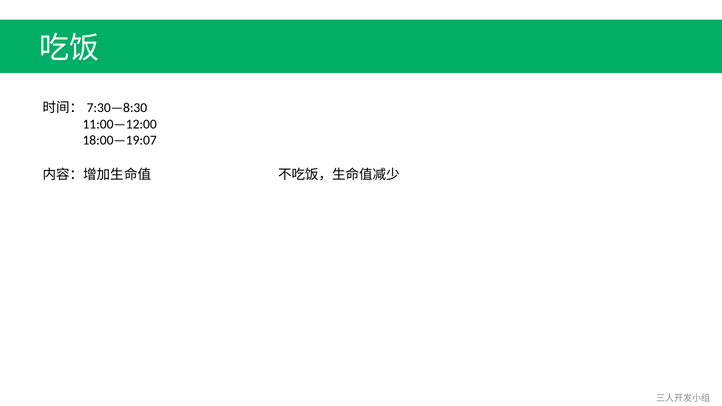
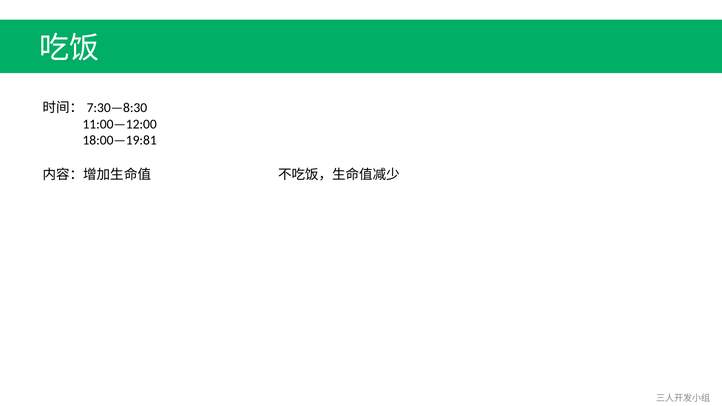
18:00—19:07: 18:00—19:07 -> 18:00—19:81
